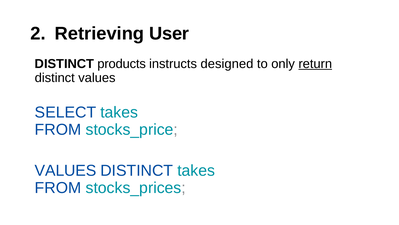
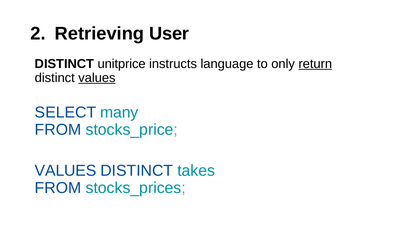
products: products -> unitprice
designed: designed -> language
values at (97, 78) underline: none -> present
SELECT takes: takes -> many
